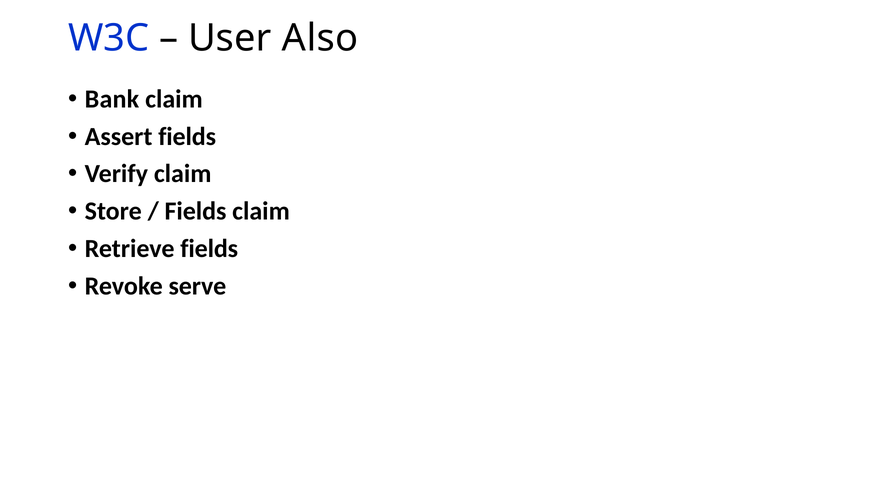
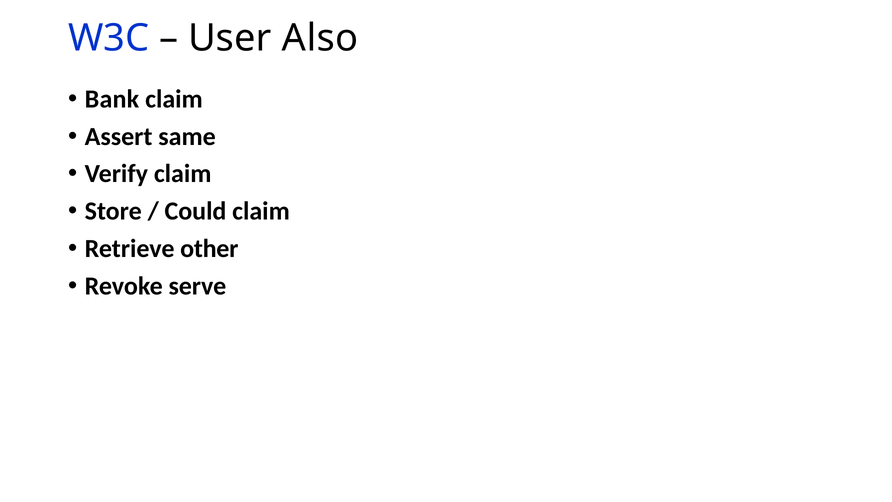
Assert fields: fields -> same
Fields at (195, 211): Fields -> Could
Retrieve fields: fields -> other
